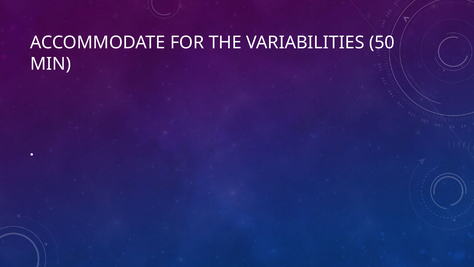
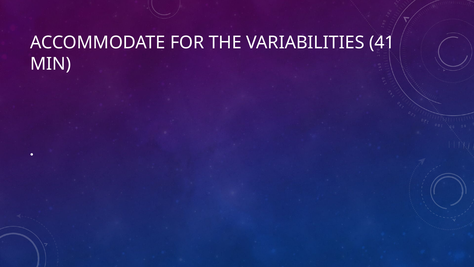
50: 50 -> 41
